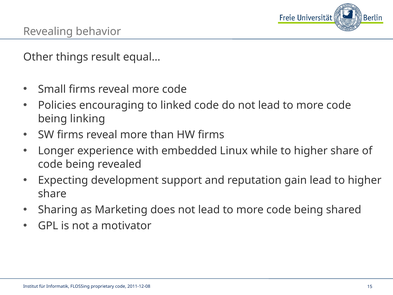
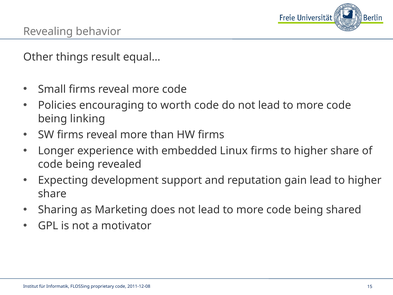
linked: linked -> worth
Linux while: while -> firms
